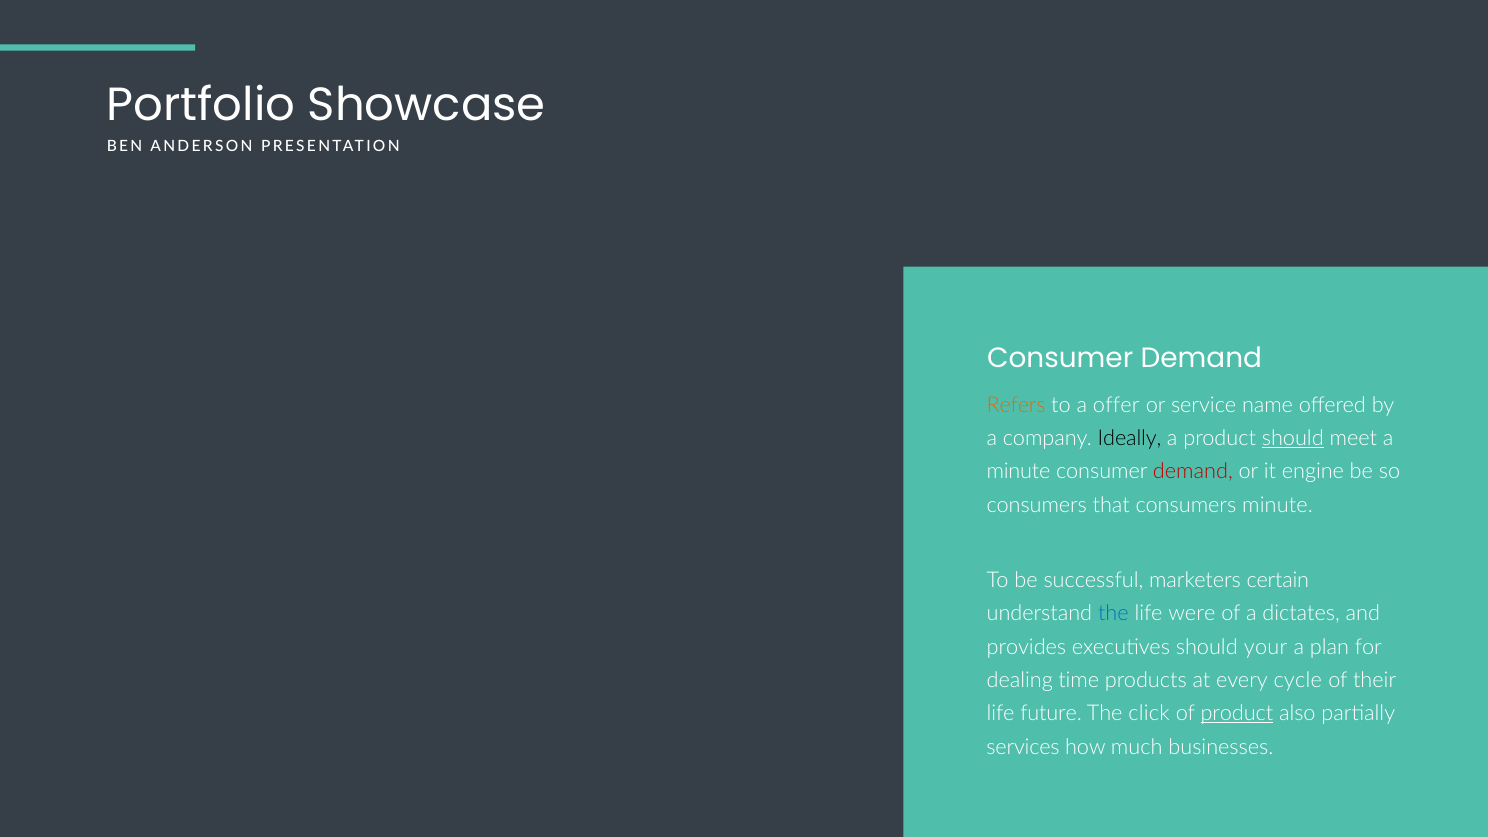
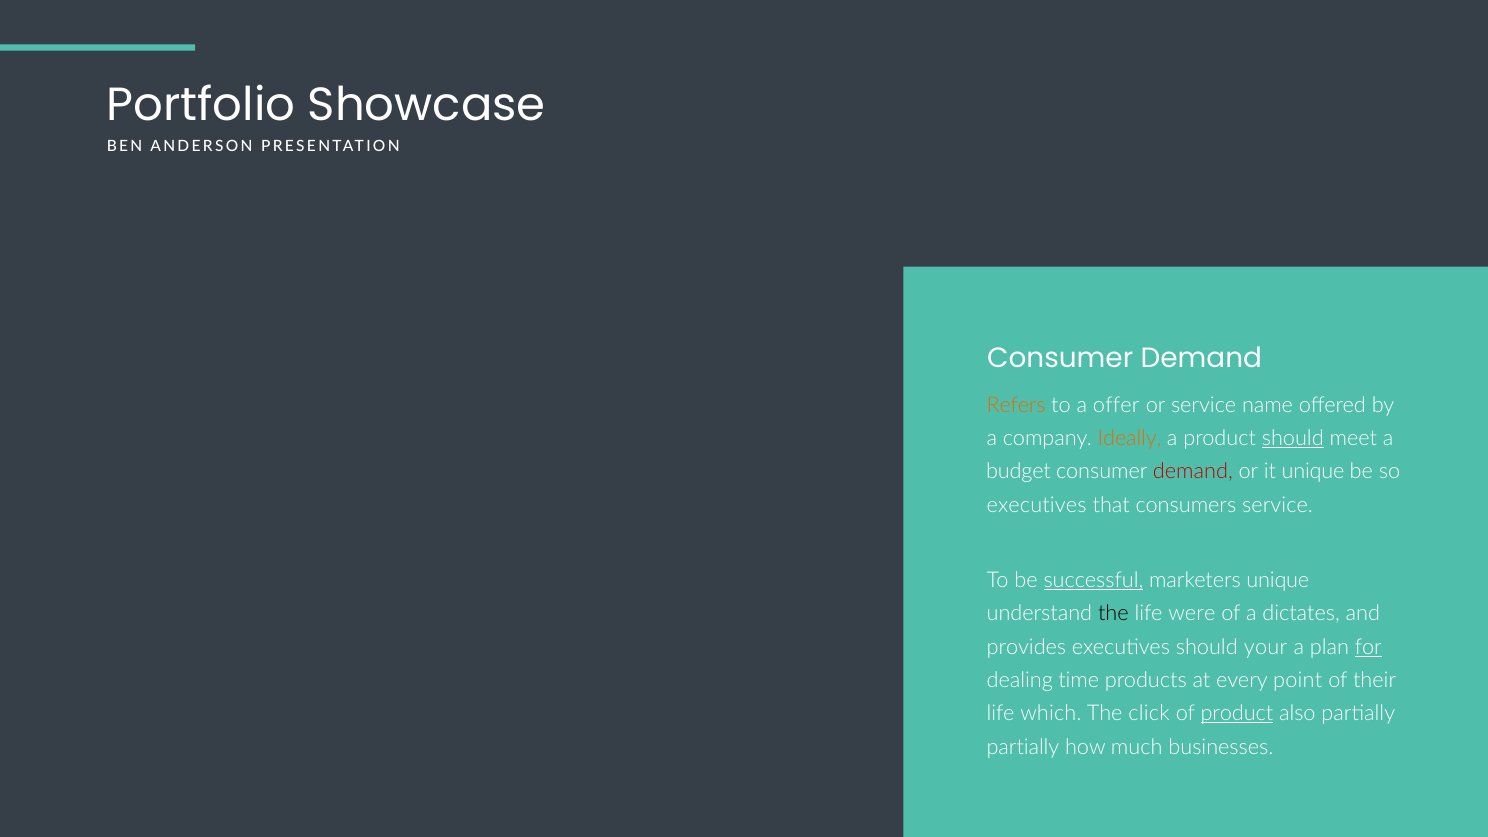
Ideally colour: black -> orange
minute at (1018, 472): minute -> budget
it engine: engine -> unique
consumers at (1037, 505): consumers -> executives
consumers minute: minute -> service
successful underline: none -> present
marketers certain: certain -> unique
the at (1113, 614) colour: blue -> black
for underline: none -> present
cycle: cycle -> point
future: future -> which
services at (1023, 747): services -> partially
